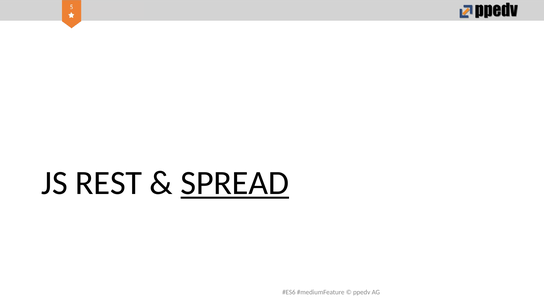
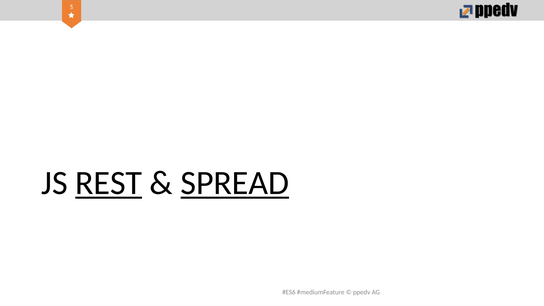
REST underline: none -> present
